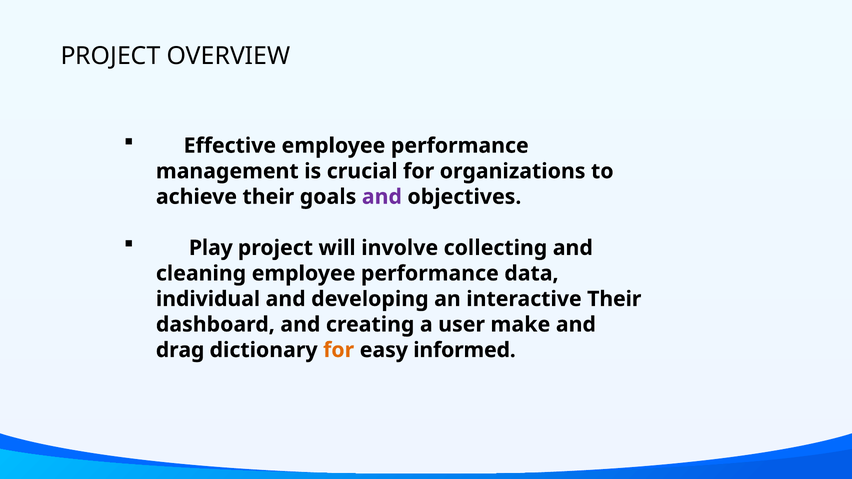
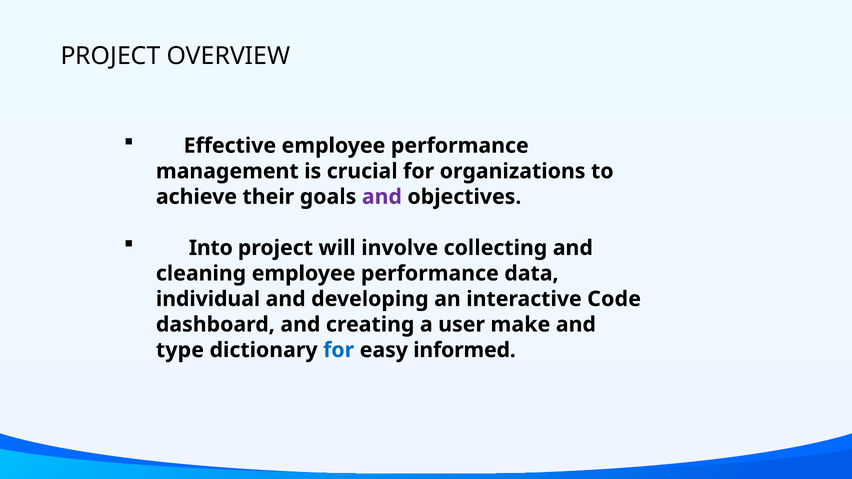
Play: Play -> Into
interactive Their: Their -> Code
drag: drag -> type
for at (339, 350) colour: orange -> blue
